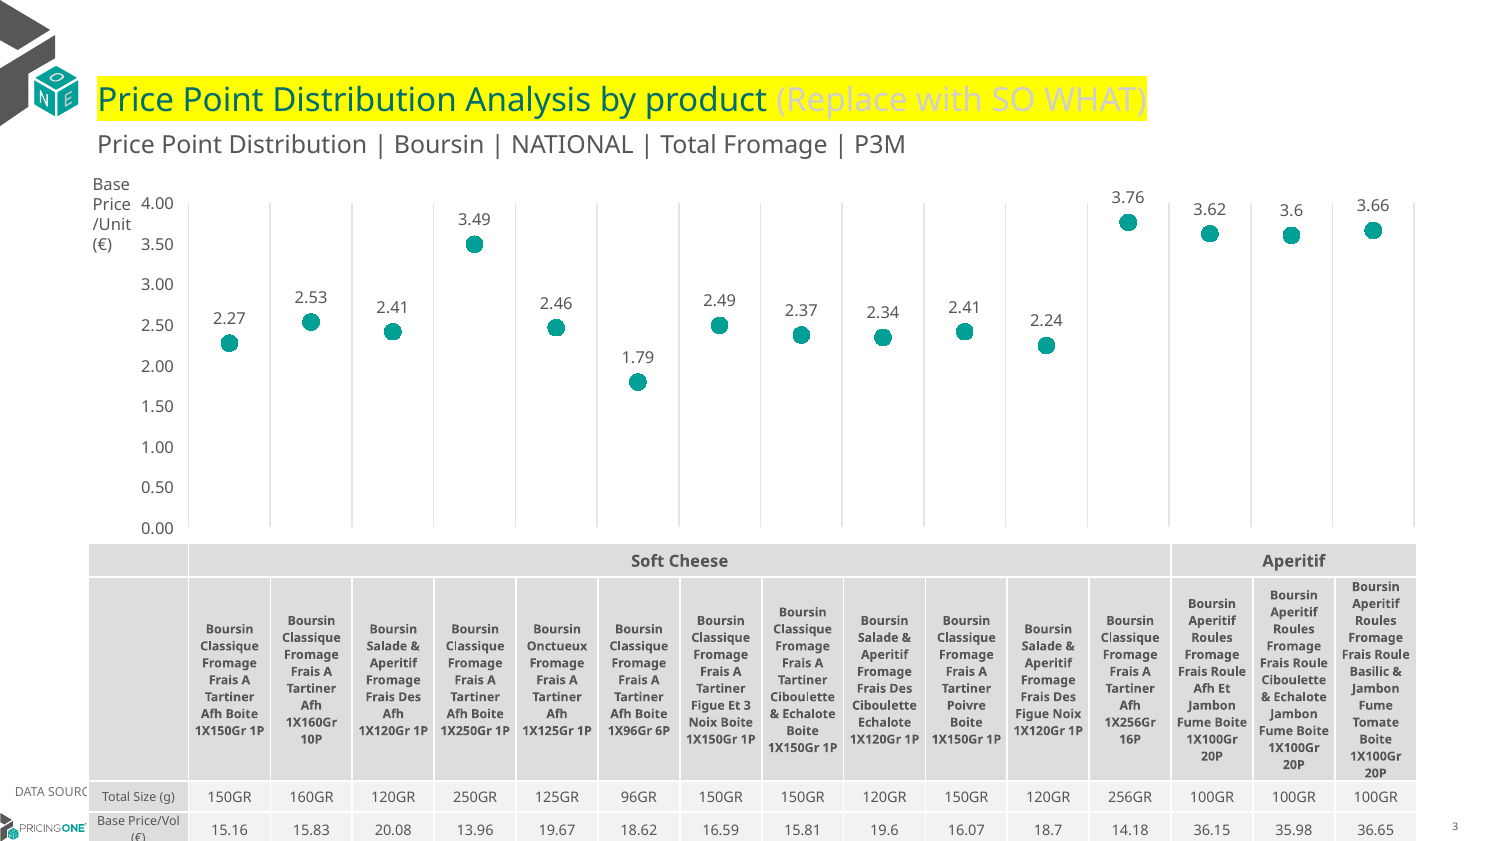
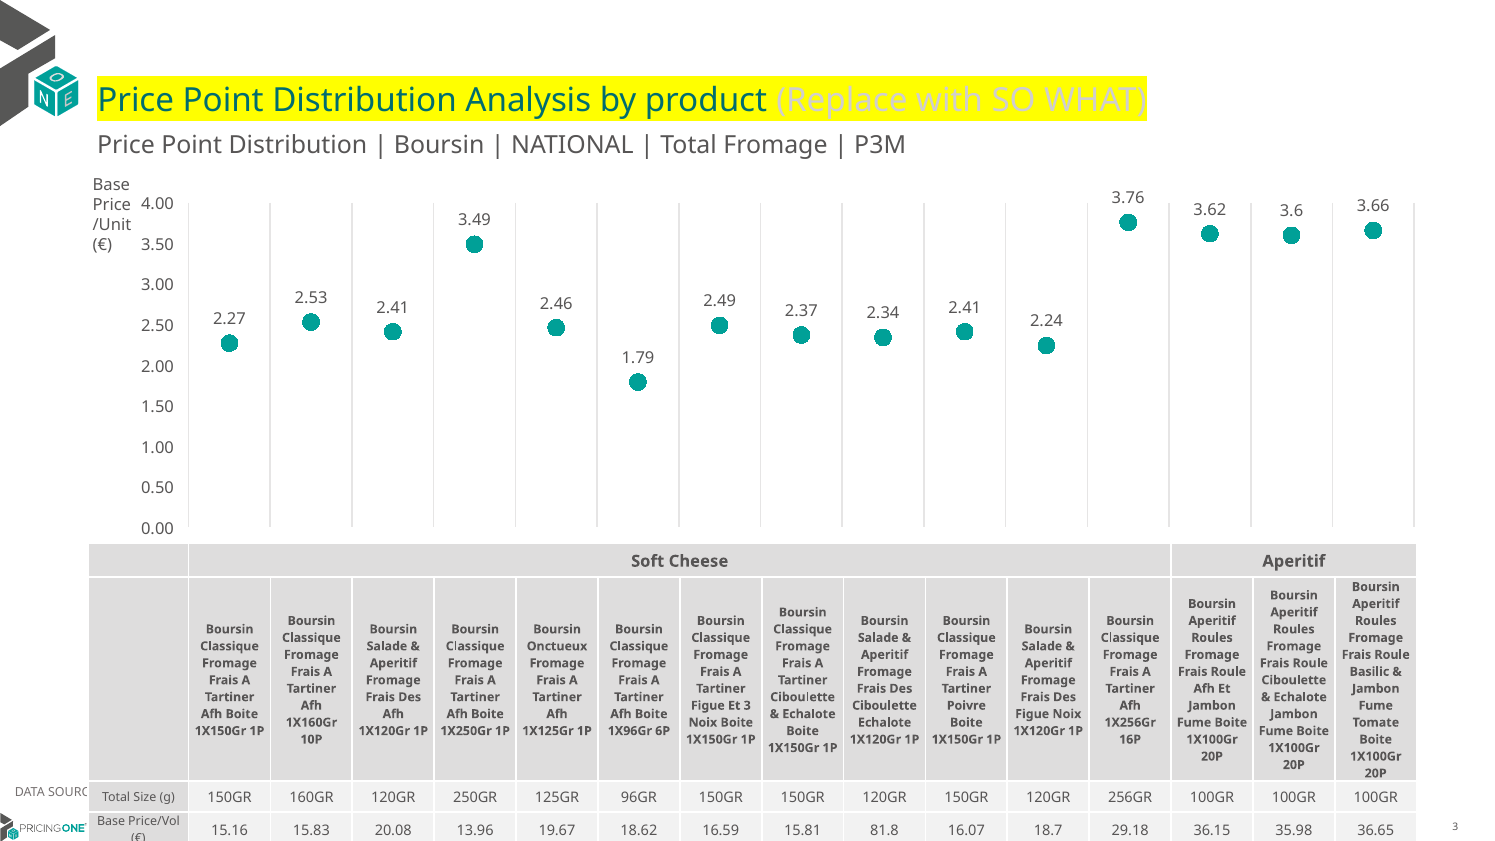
19.6: 19.6 -> 81.8
14.18: 14.18 -> 29.18
